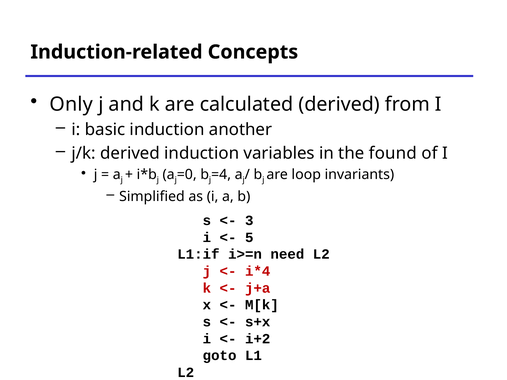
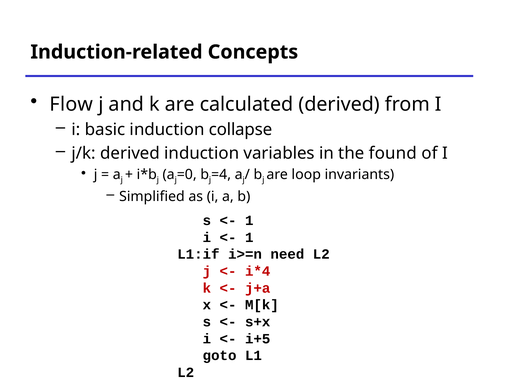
Only: Only -> Flow
another: another -> collapse
3 at (249, 221): 3 -> 1
5 at (249, 238): 5 -> 1
i+2: i+2 -> i+5
